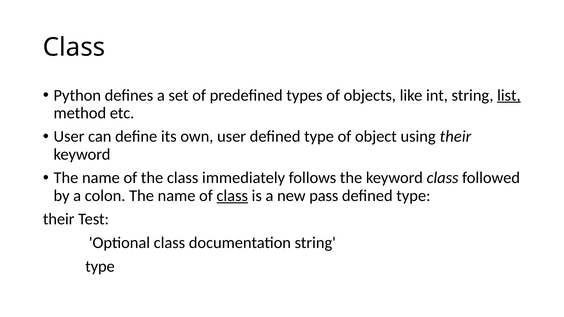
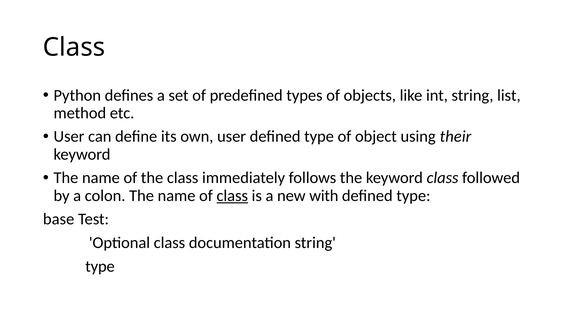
list underline: present -> none
pass: pass -> with
their at (59, 219): their -> base
